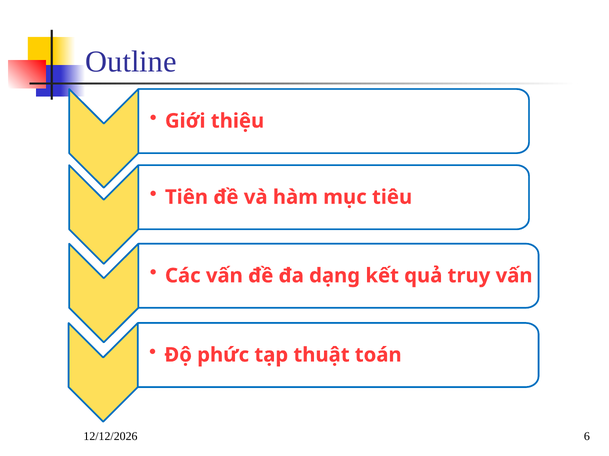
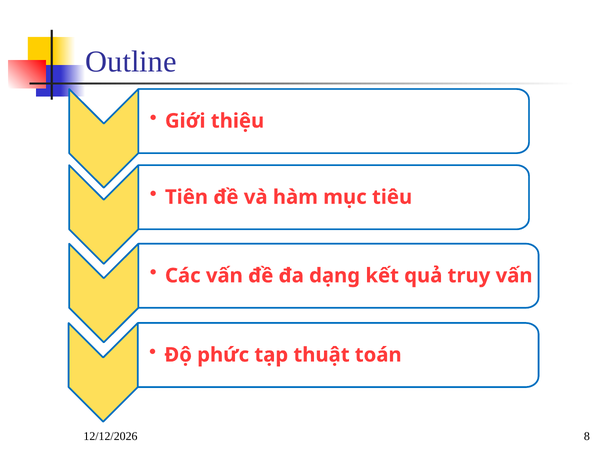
6: 6 -> 8
